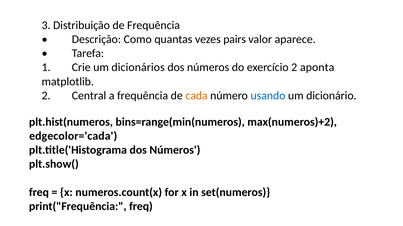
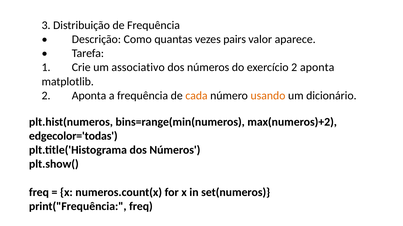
dicionários: dicionários -> associativo
Central at (89, 96): Central -> Aponta
usando colour: blue -> orange
edgecolor='cada: edgecolor='cada -> edgecolor='todas
